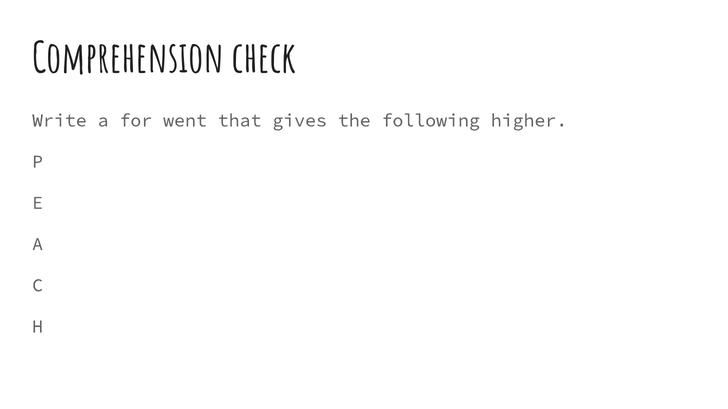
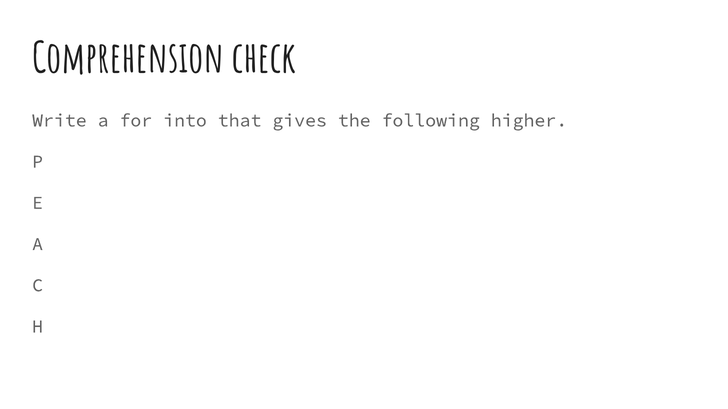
went: went -> into
